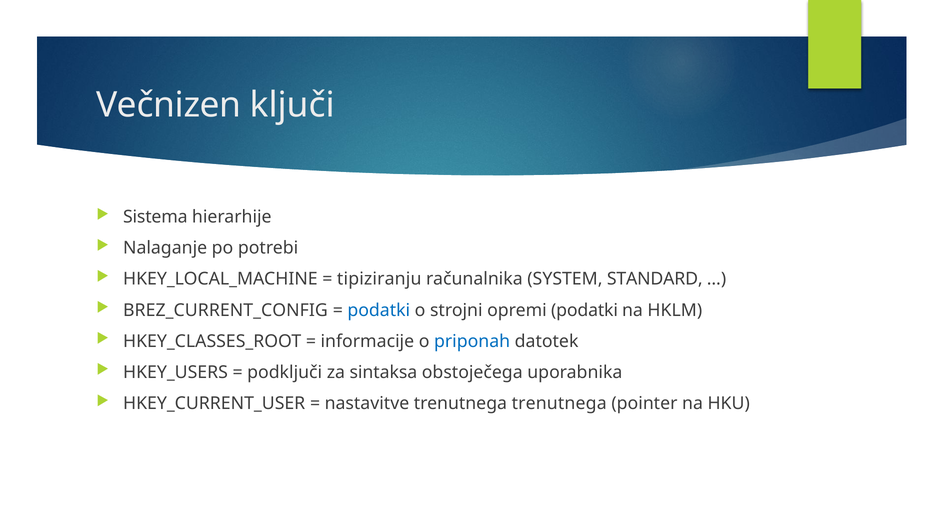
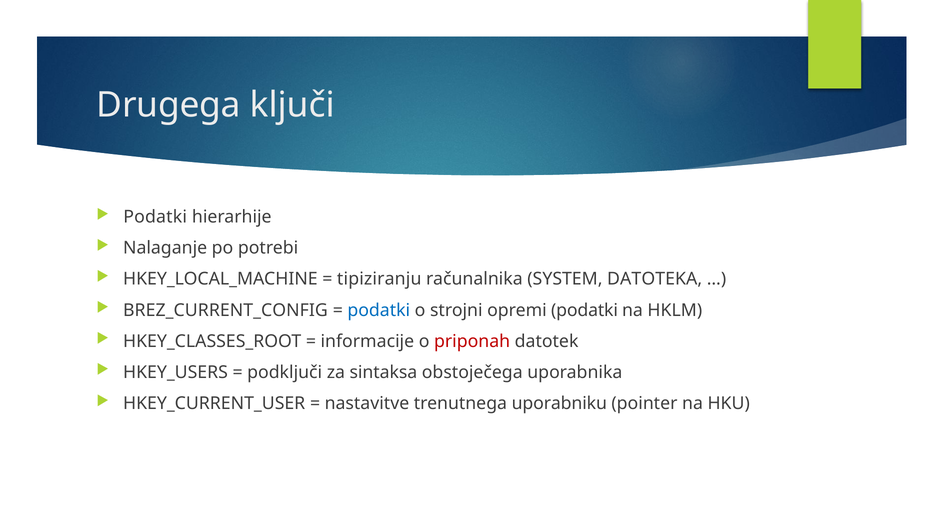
Večnizen: Večnizen -> Drugega
Sistema at (155, 217): Sistema -> Podatki
STANDARD: STANDARD -> DATOTEKA
priponah colour: blue -> red
trenutnega trenutnega: trenutnega -> uporabniku
